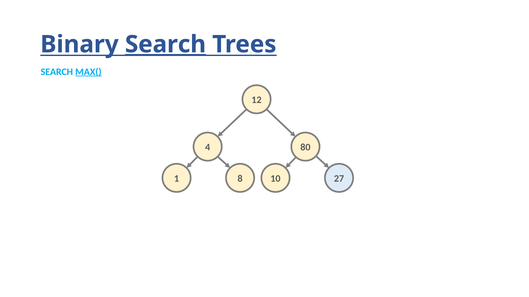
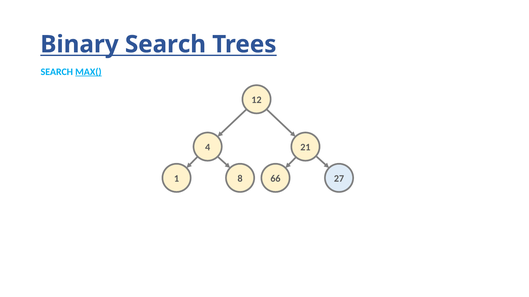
Search at (165, 44) underline: present -> none
80: 80 -> 21
10: 10 -> 66
